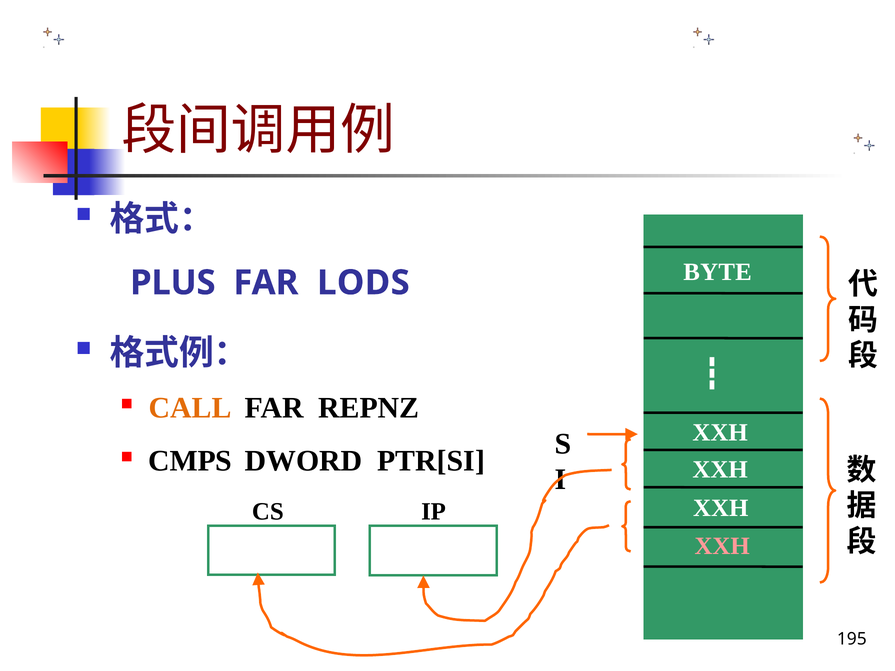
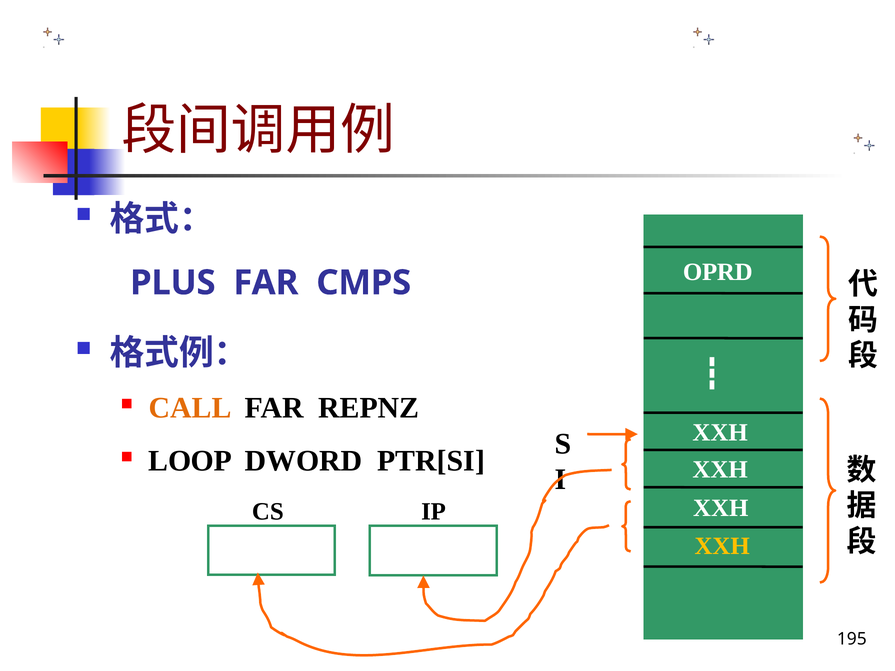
BYTE: BYTE -> OPRD
LODS: LODS -> CMPS
CMPS: CMPS -> LOOP
XXH at (722, 546) colour: pink -> yellow
